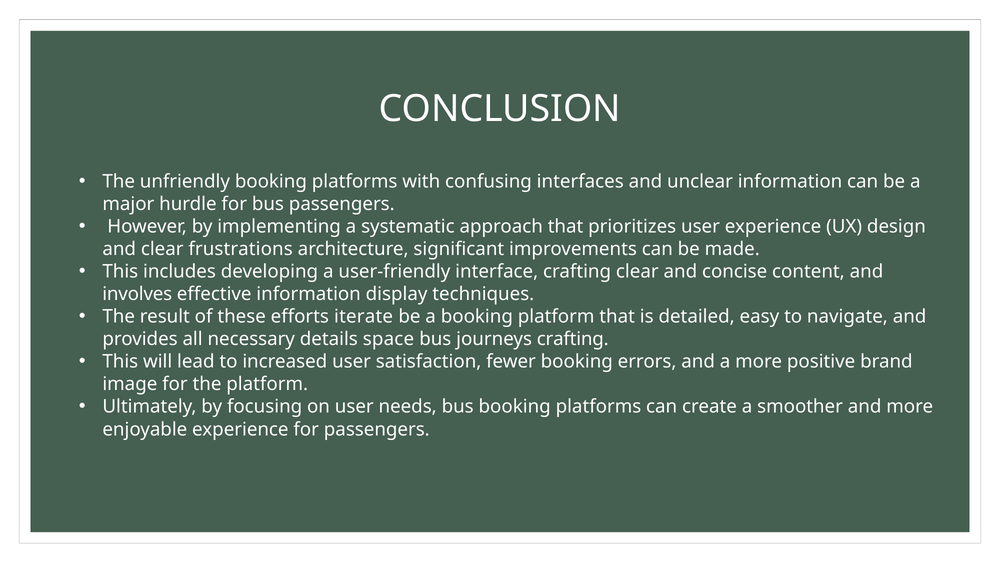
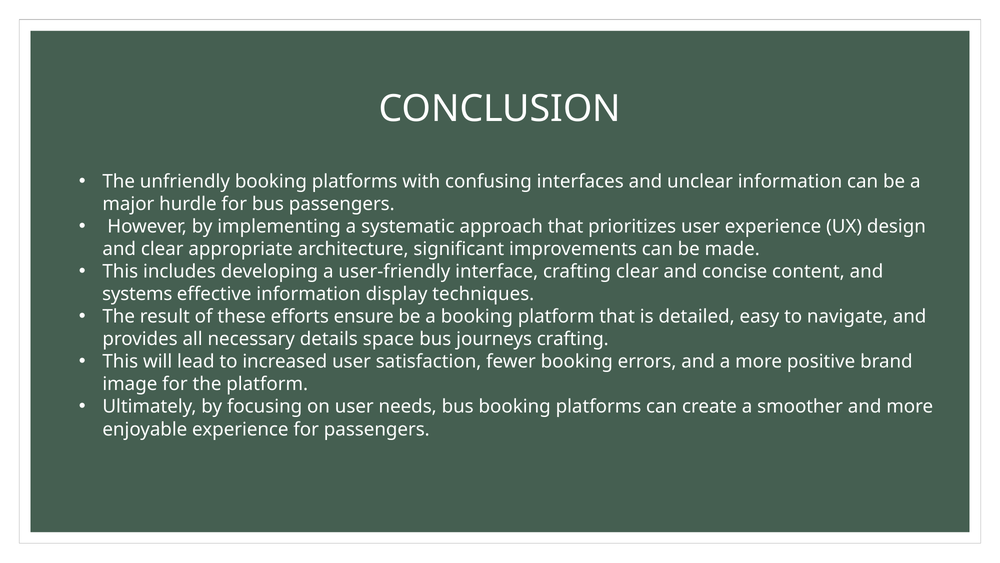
frustrations: frustrations -> appropriate
involves: involves -> systems
iterate: iterate -> ensure
